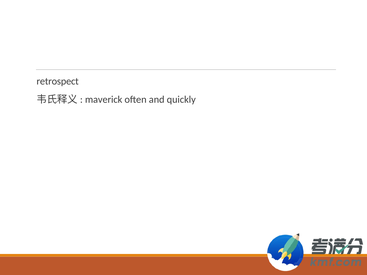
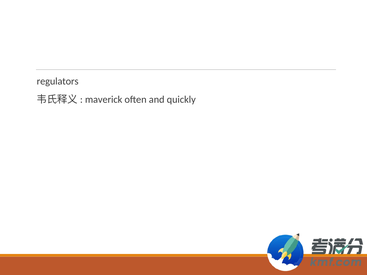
retrospect: retrospect -> regulators
